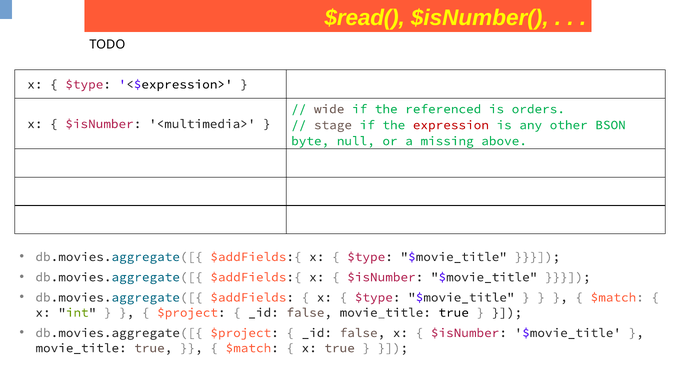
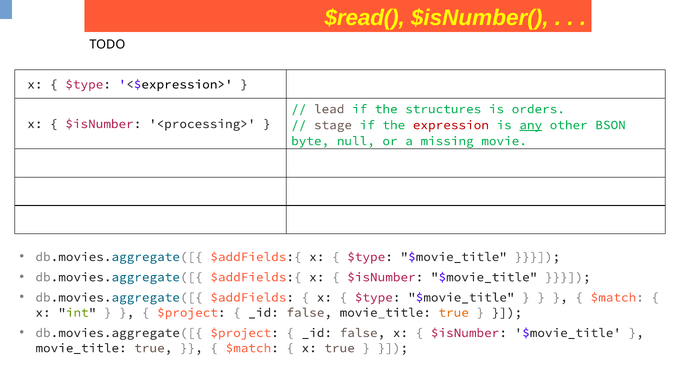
wide: wide -> lead
referenced: referenced -> structures
<multimedia>: <multimedia> -> <processing>
any underline: none -> present
above: above -> movie
true at (454, 313) colour: black -> orange
